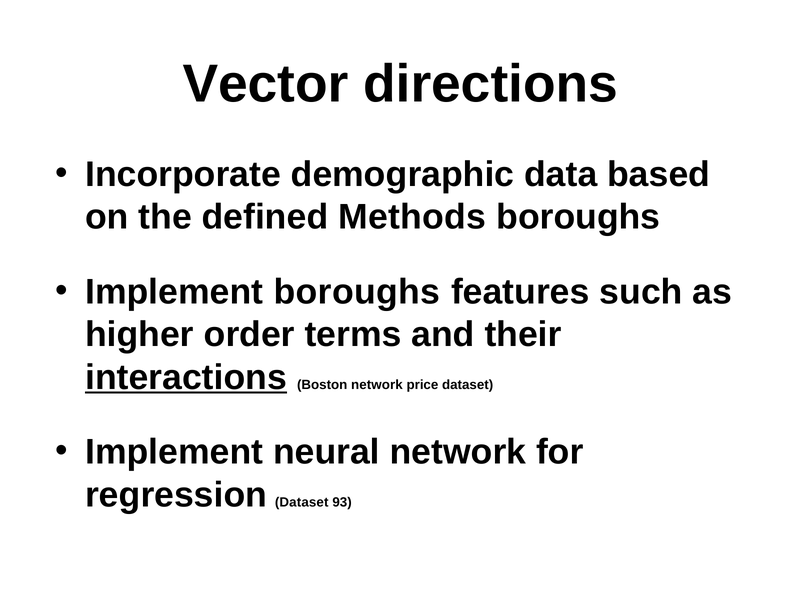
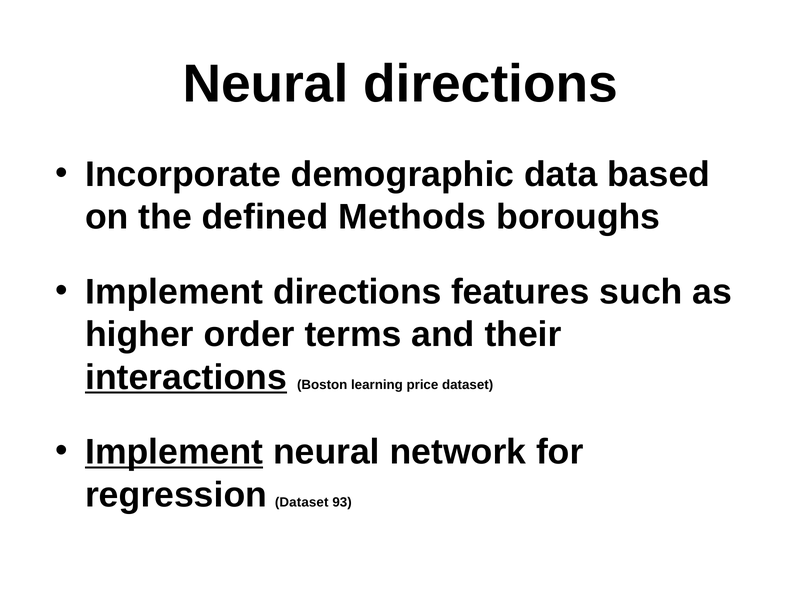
Vector at (265, 84): Vector -> Neural
Implement boroughs: boroughs -> directions
Boston network: network -> learning
Implement at (174, 452) underline: none -> present
